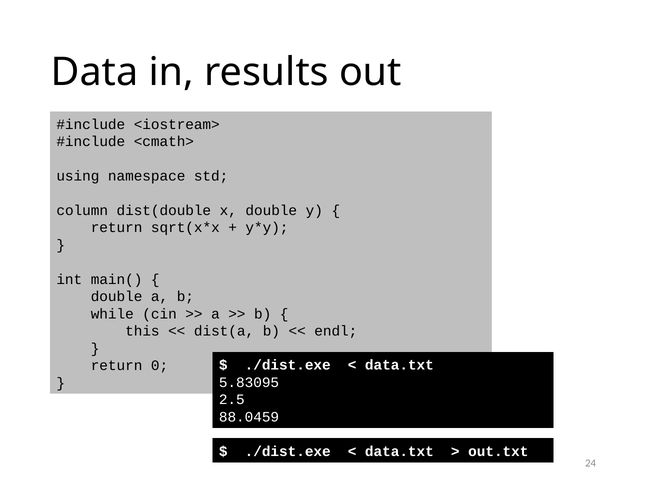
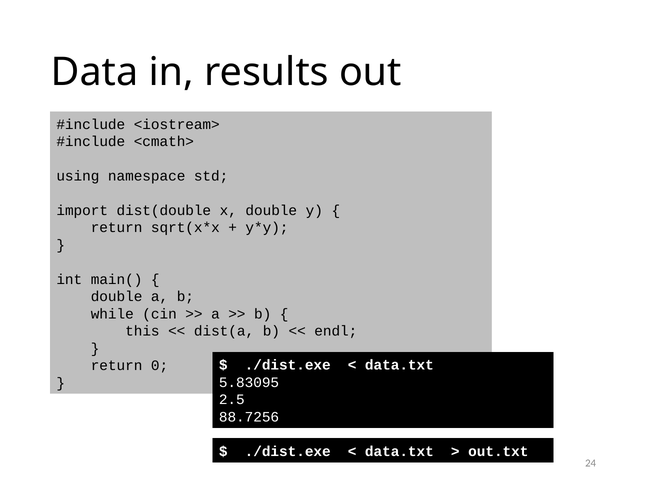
column: column -> import
88.0459: 88.0459 -> 88.7256
